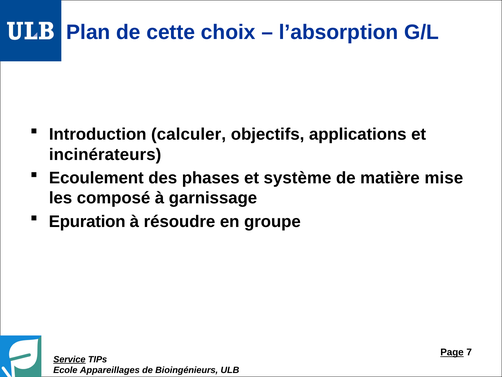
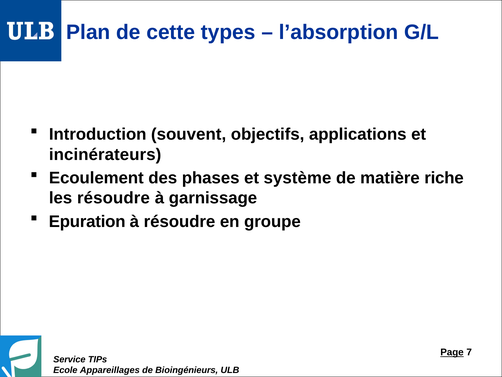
choix: choix -> types
calculer: calculer -> souvent
mise: mise -> riche
les composé: composé -> résoudre
Service underline: present -> none
